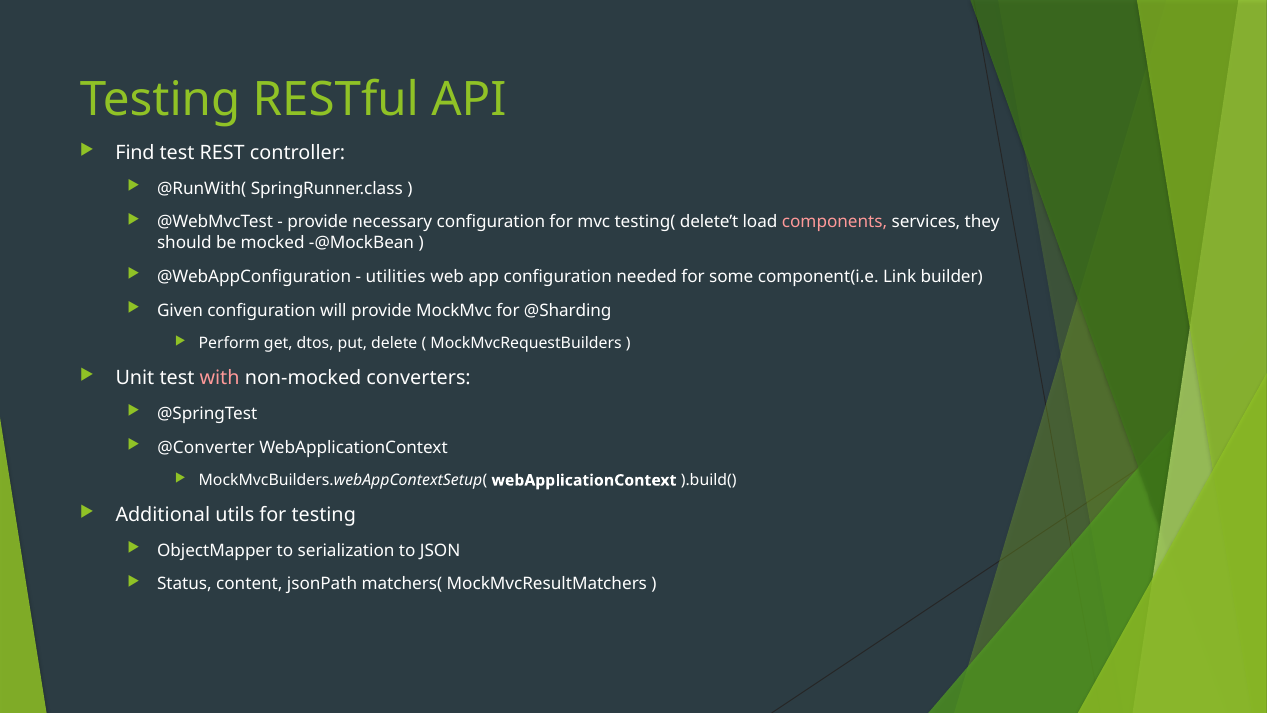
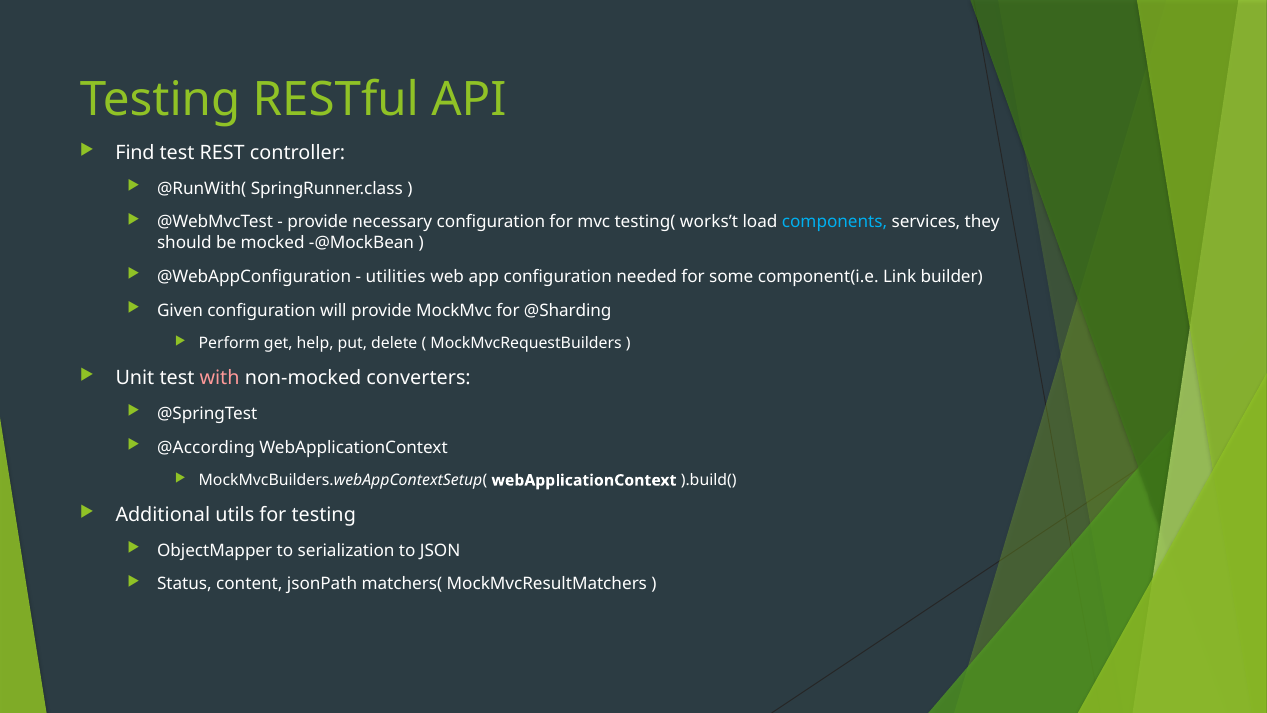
delete’t: delete’t -> works’t
components colour: pink -> light blue
dtos: dtos -> help
@Converter: @Converter -> @According
